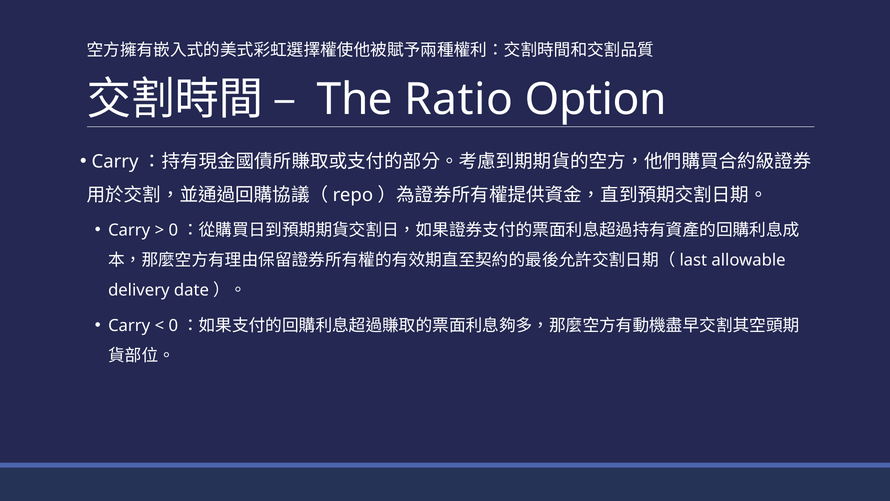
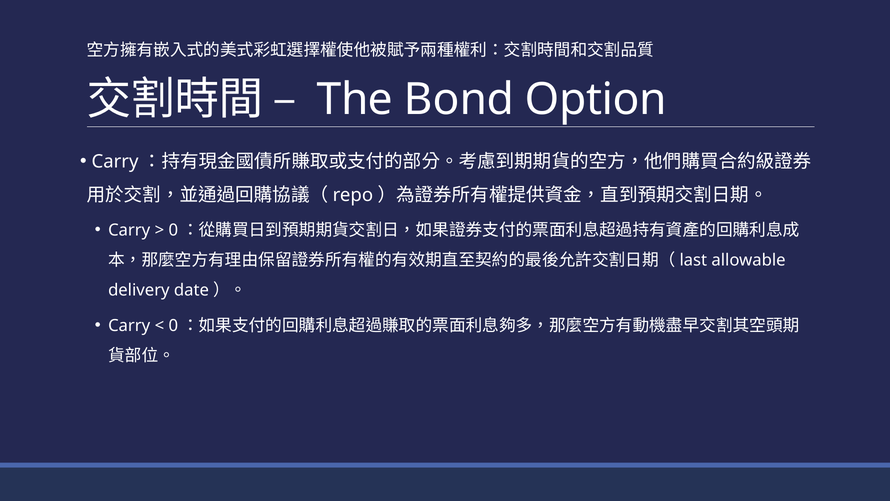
Ratio: Ratio -> Bond
